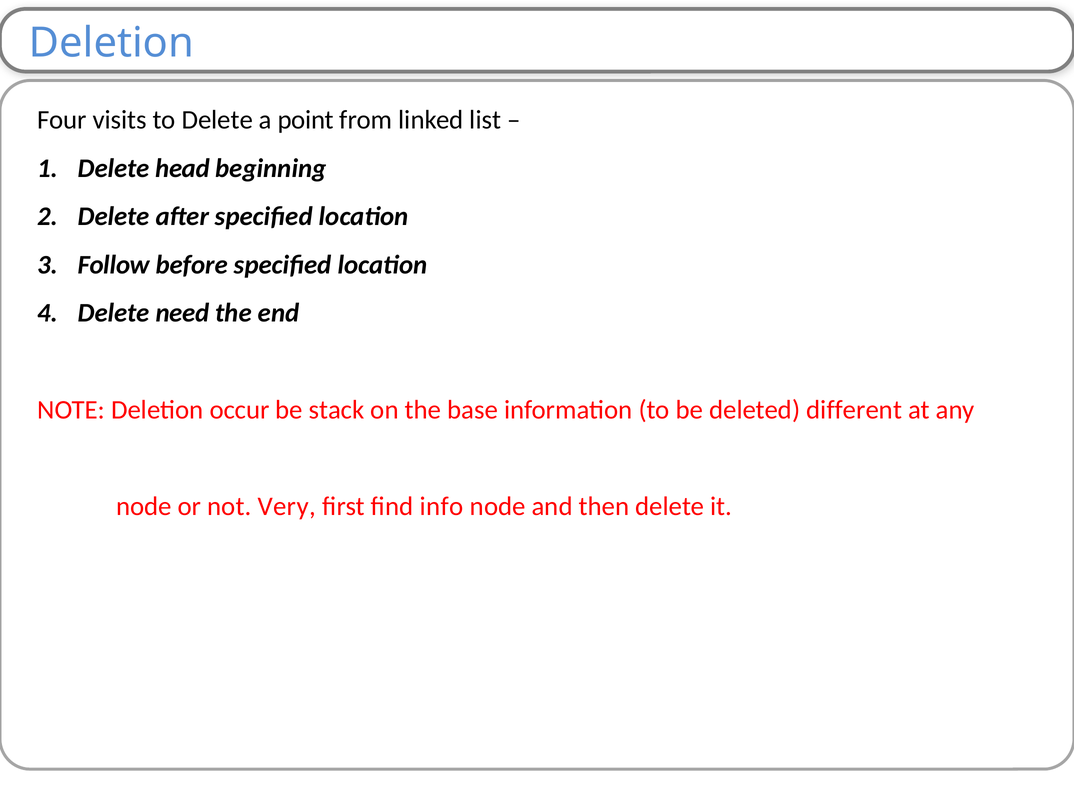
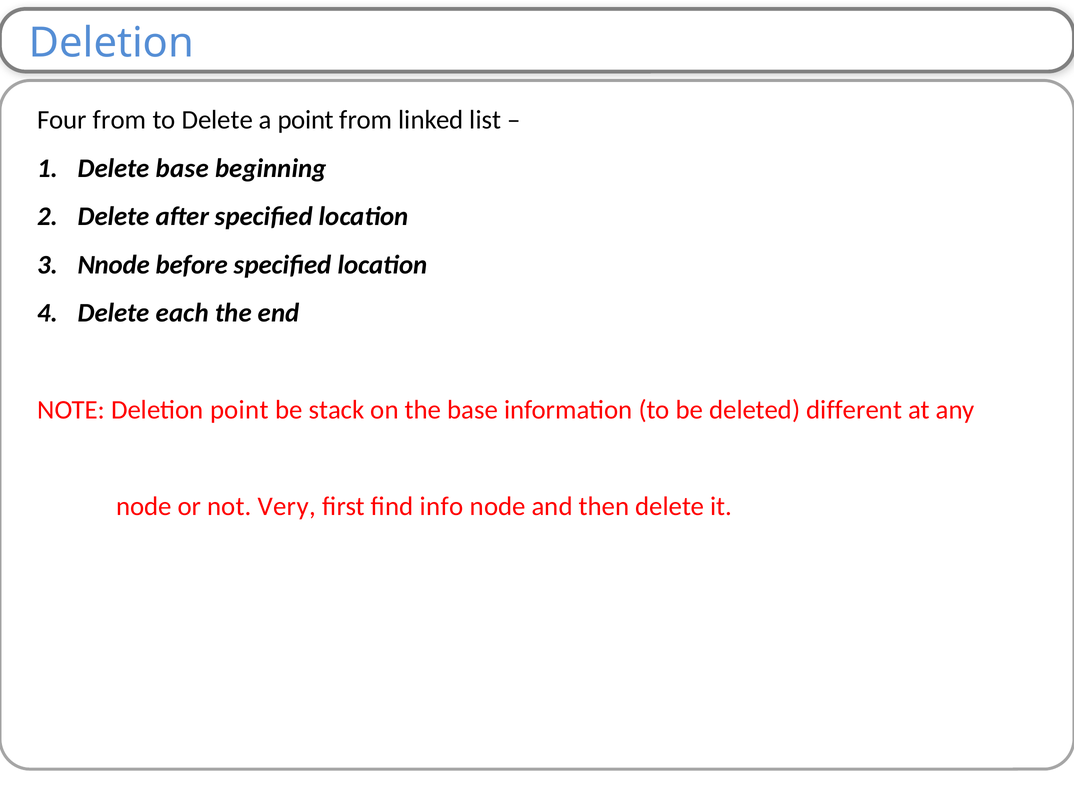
Four visits: visits -> from
Delete head: head -> base
Follow: Follow -> Nnode
need: need -> each
Deletion occur: occur -> point
